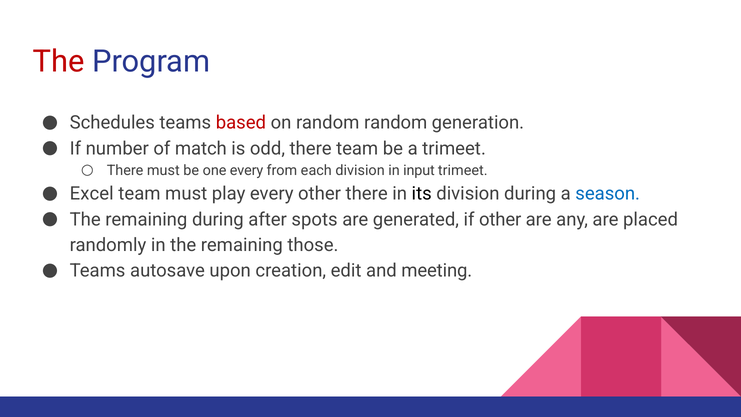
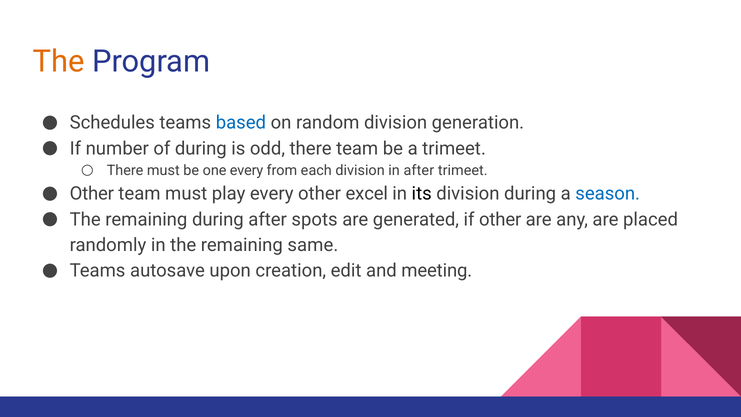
The at (59, 61) colour: red -> orange
based colour: red -> blue
random random: random -> division
of match: match -> during
in input: input -> after
Excel at (92, 194): Excel -> Other
other there: there -> excel
those: those -> same
